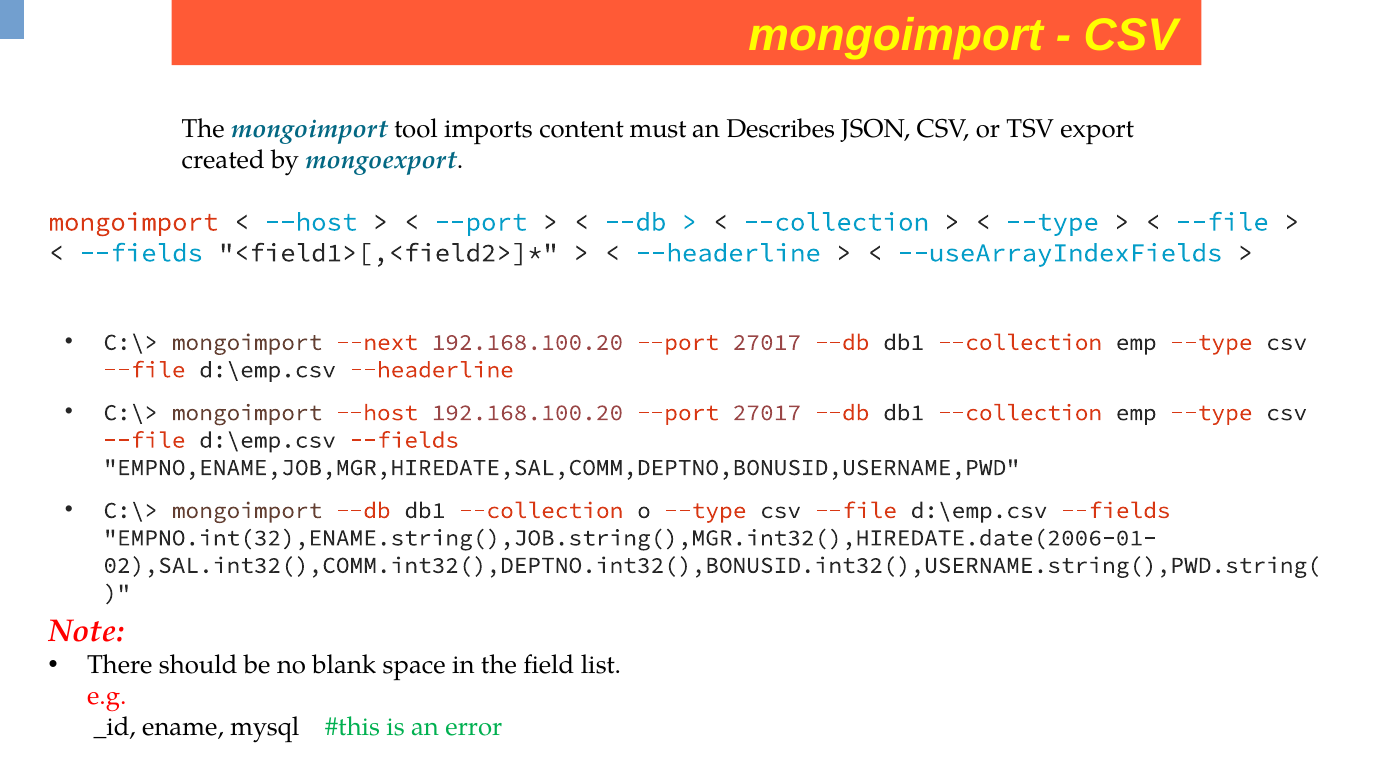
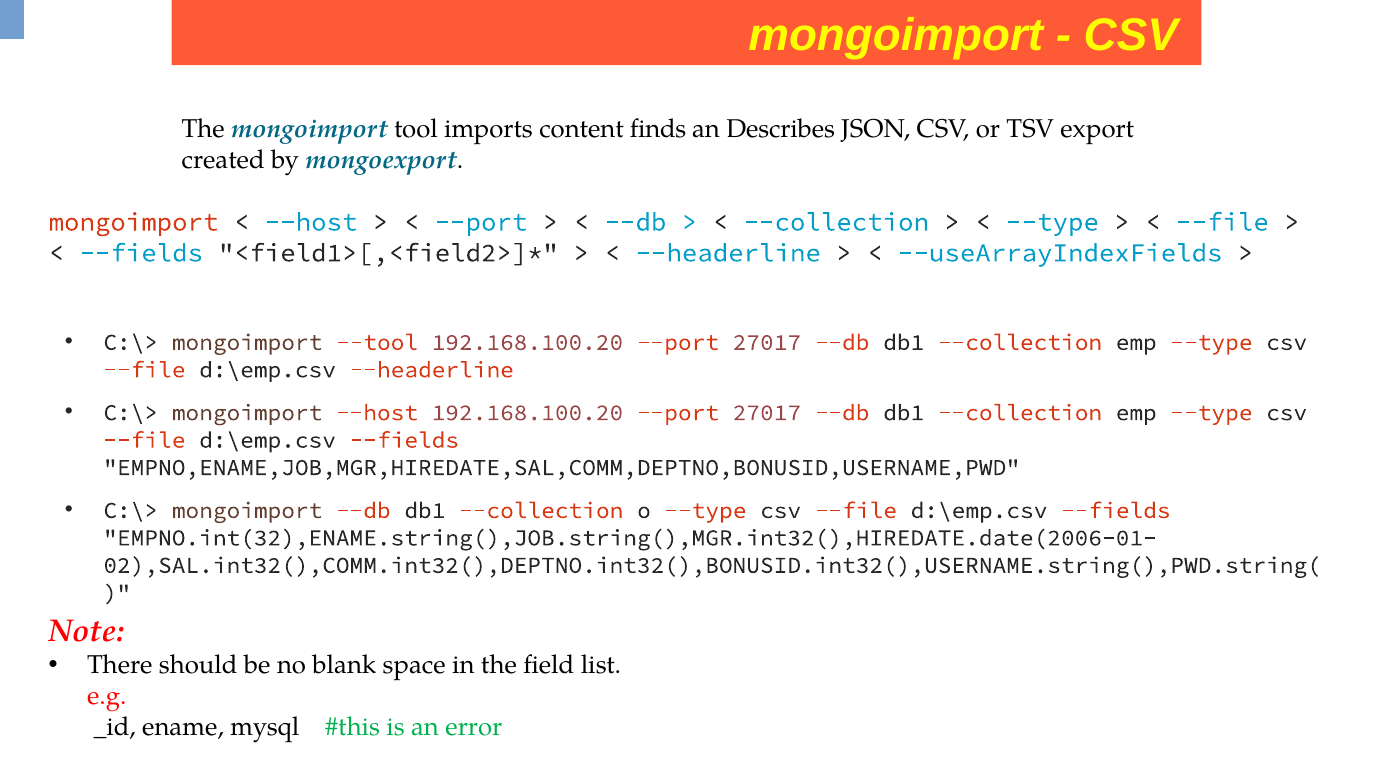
must: must -> finds
--next: --next -> --tool
